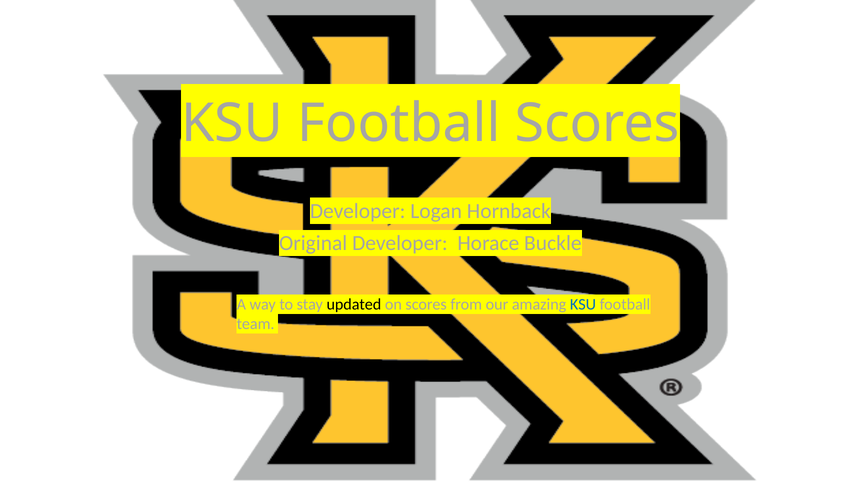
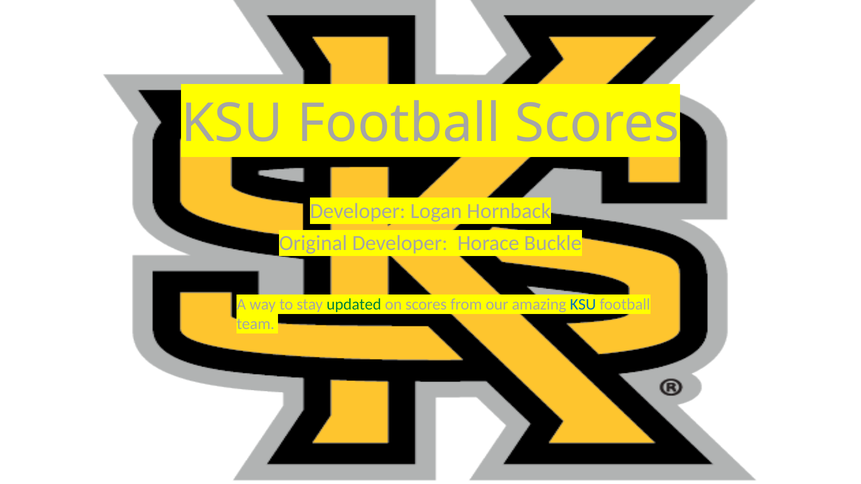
updated colour: black -> green
